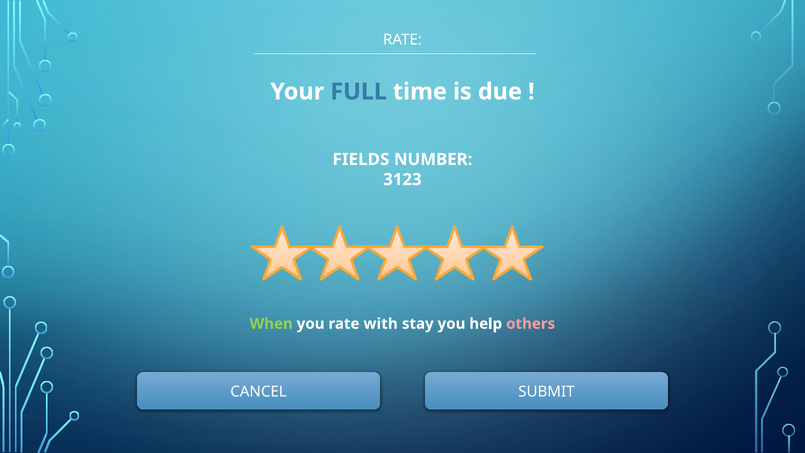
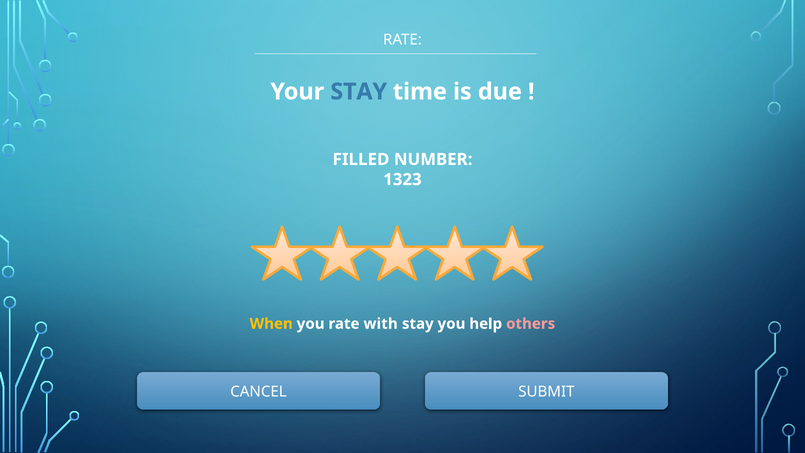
Your FULL: FULL -> STAY
FIELDS: FIELDS -> FILLED
3123: 3123 -> 1323
When colour: light green -> yellow
